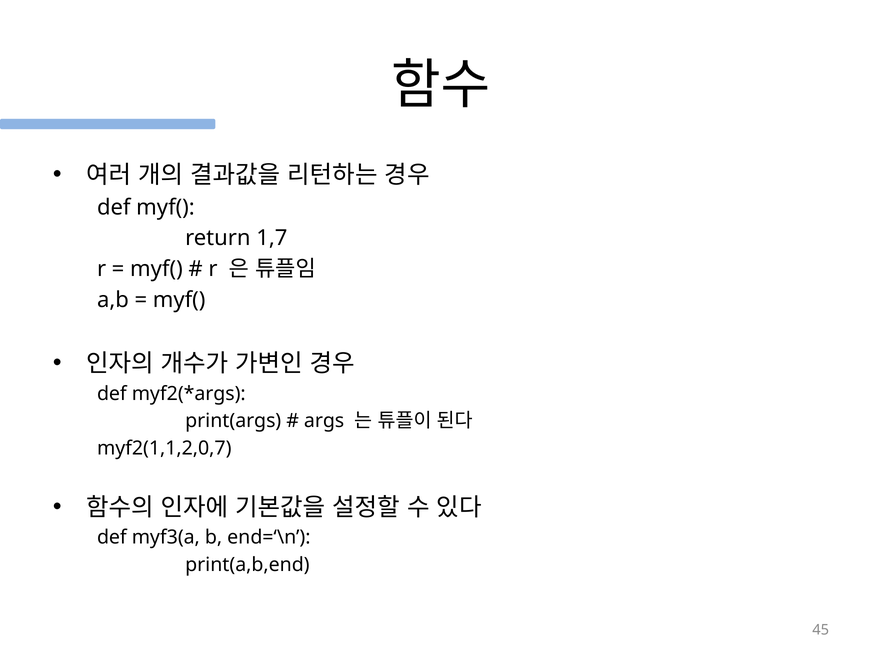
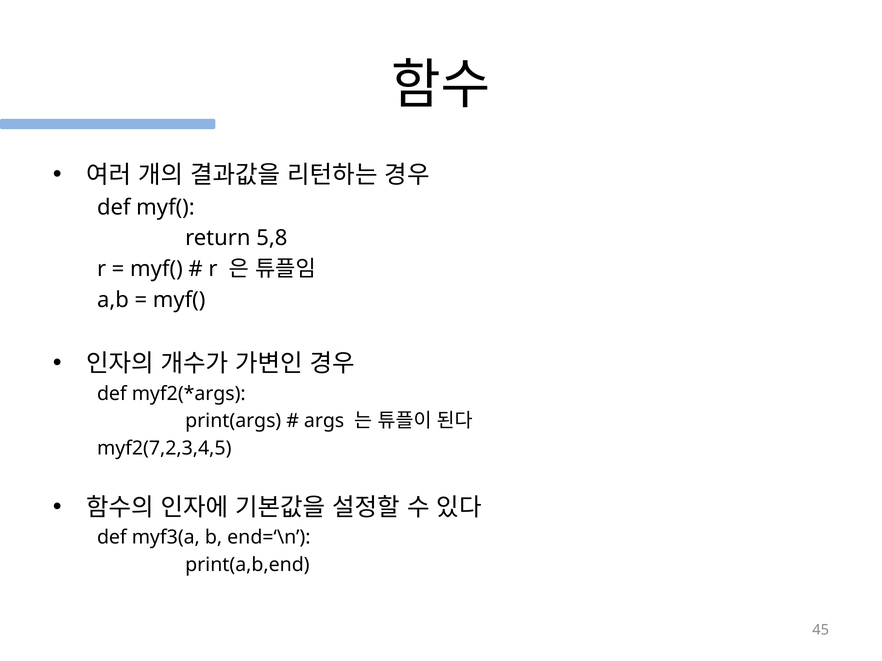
1,7: 1,7 -> 5,8
myf2(1,1,2,0,7: myf2(1,1,2,0,7 -> myf2(7,2,3,4,5
